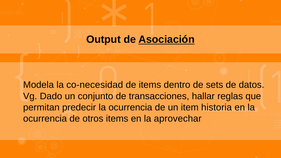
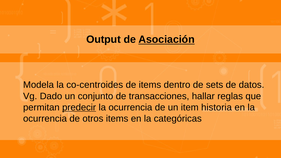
co-necesidad: co-necesidad -> co-centroides
predecir underline: none -> present
aprovechar: aprovechar -> categóricas
